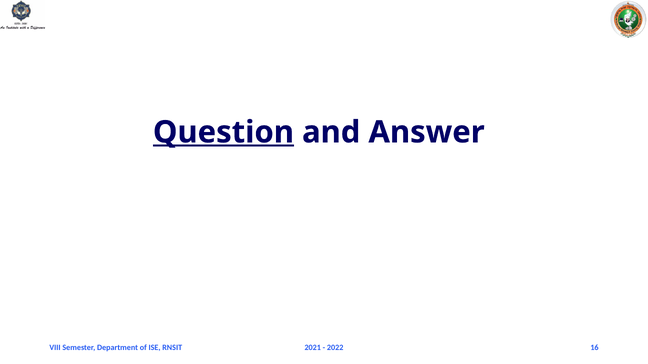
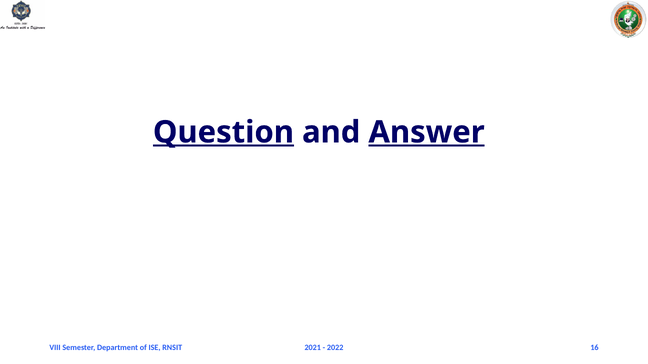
Answer underline: none -> present
